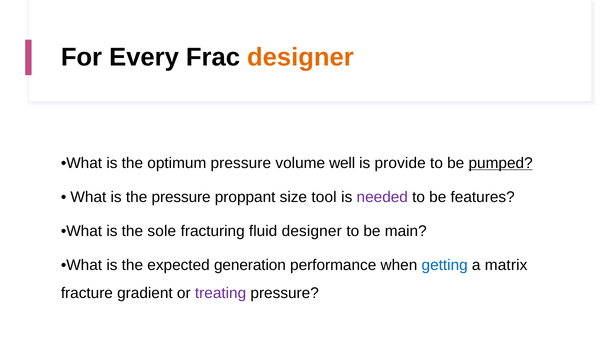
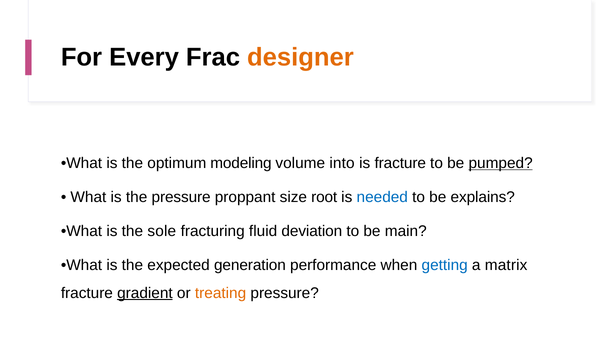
optimum pressure: pressure -> modeling
well: well -> into
is provide: provide -> fracture
tool: tool -> root
needed colour: purple -> blue
features: features -> explains
fluid designer: designer -> deviation
gradient underline: none -> present
treating colour: purple -> orange
